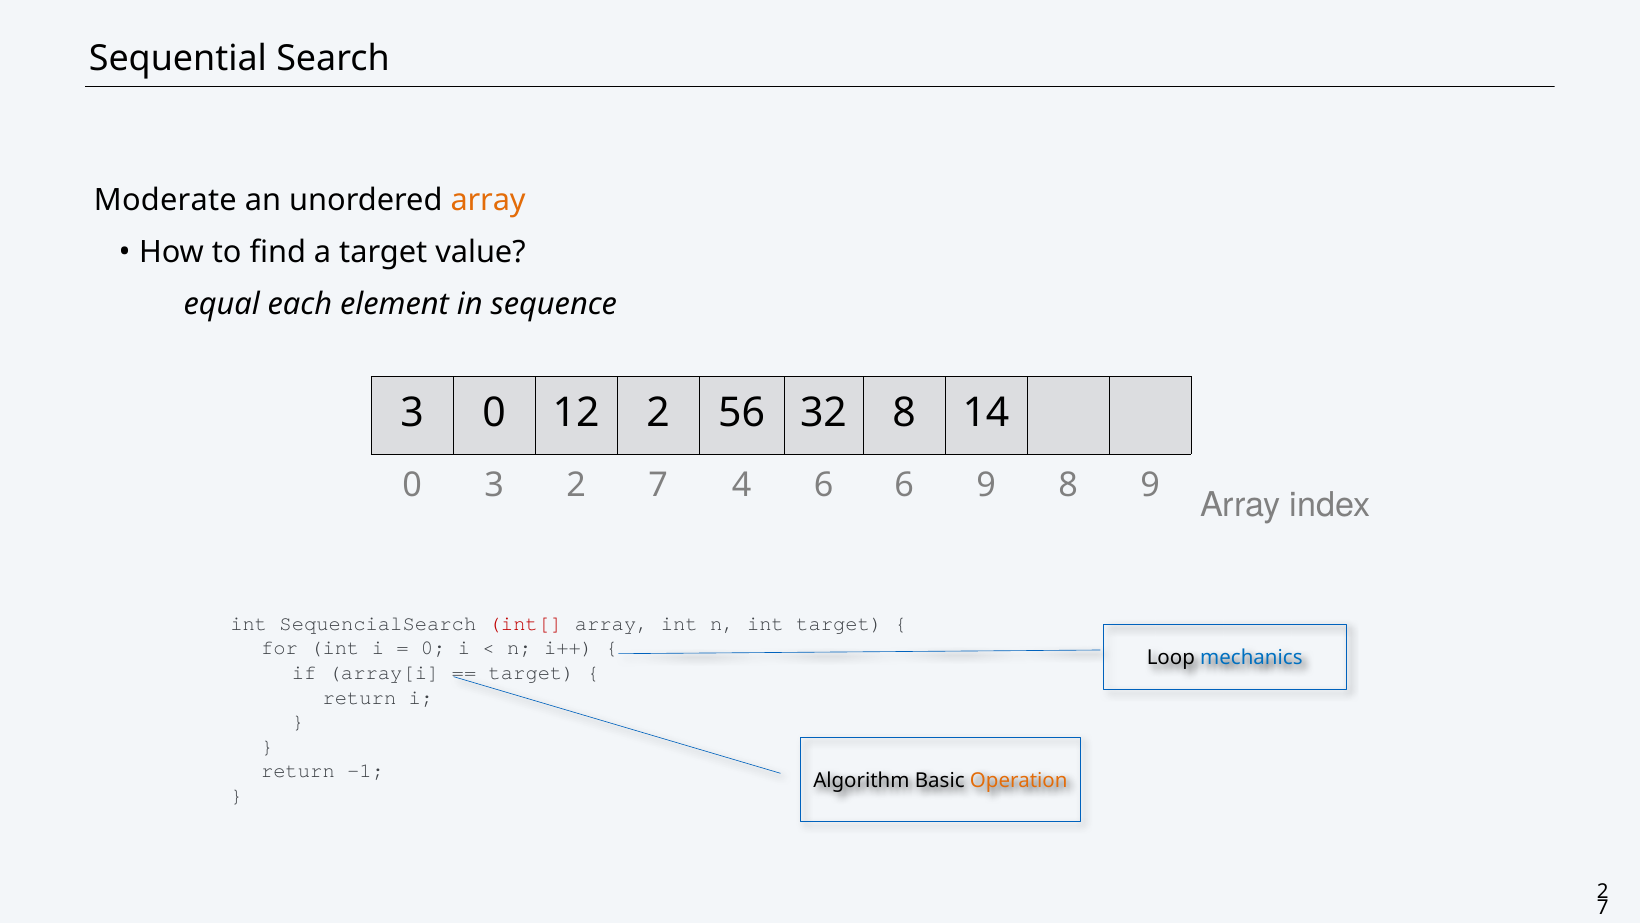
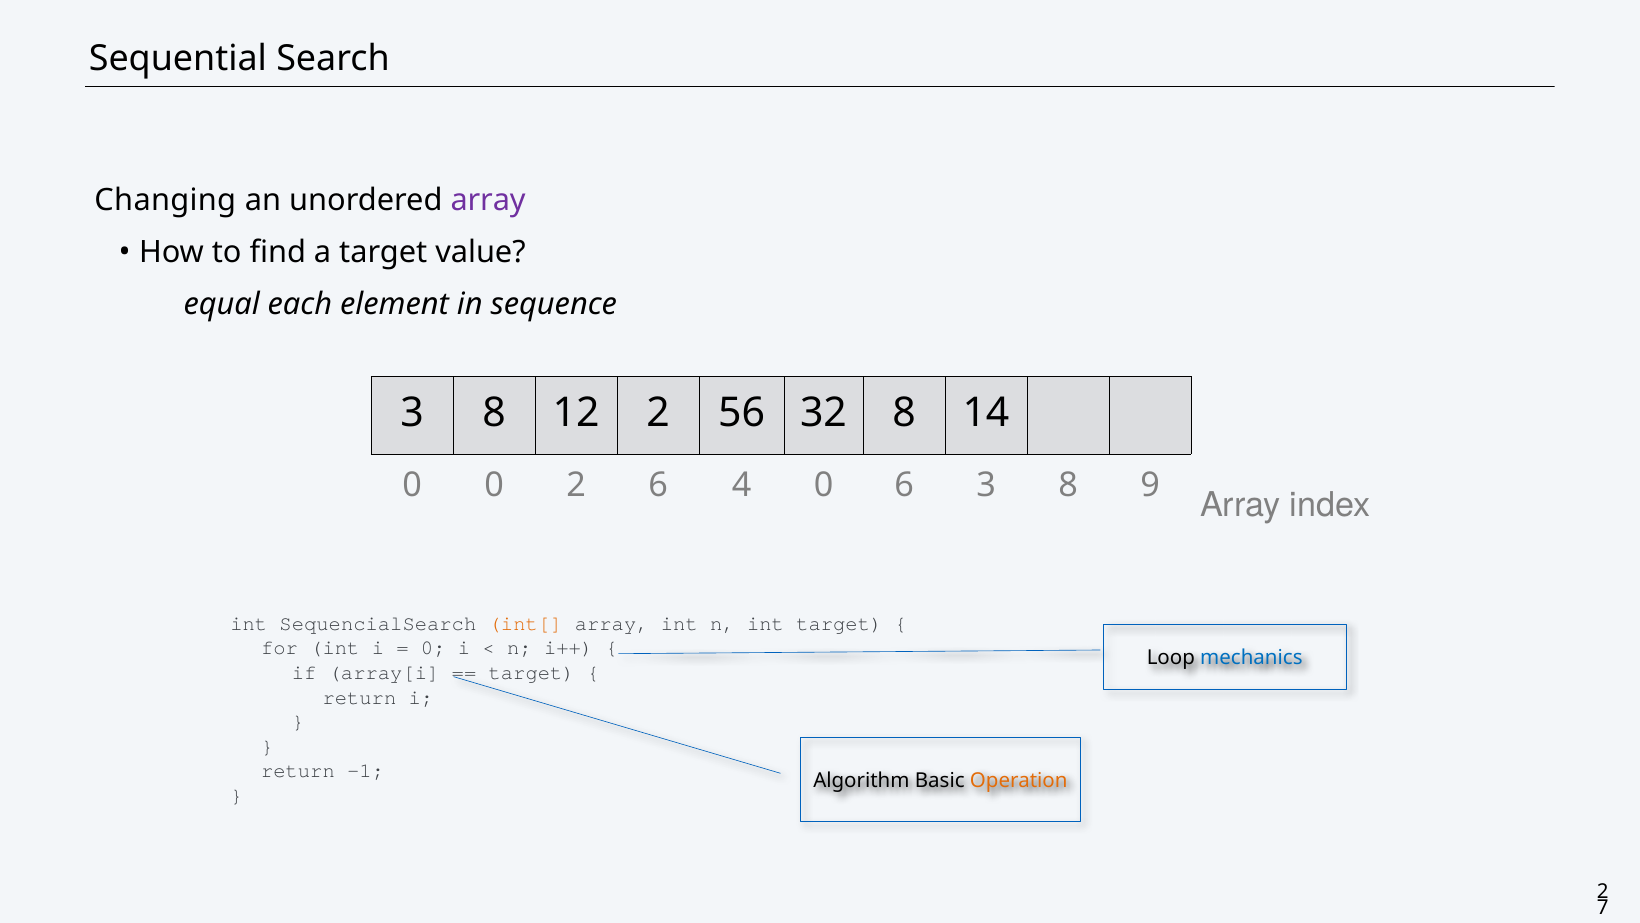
Moderate: Moderate -> Changing
array at (488, 200) colour: orange -> purple
0 at (494, 413): 0 -> 8
0 3: 3 -> 0
7 at (658, 485): 7 -> 6
4 6: 6 -> 0
6 9: 9 -> 3
int[ colour: red -> orange
